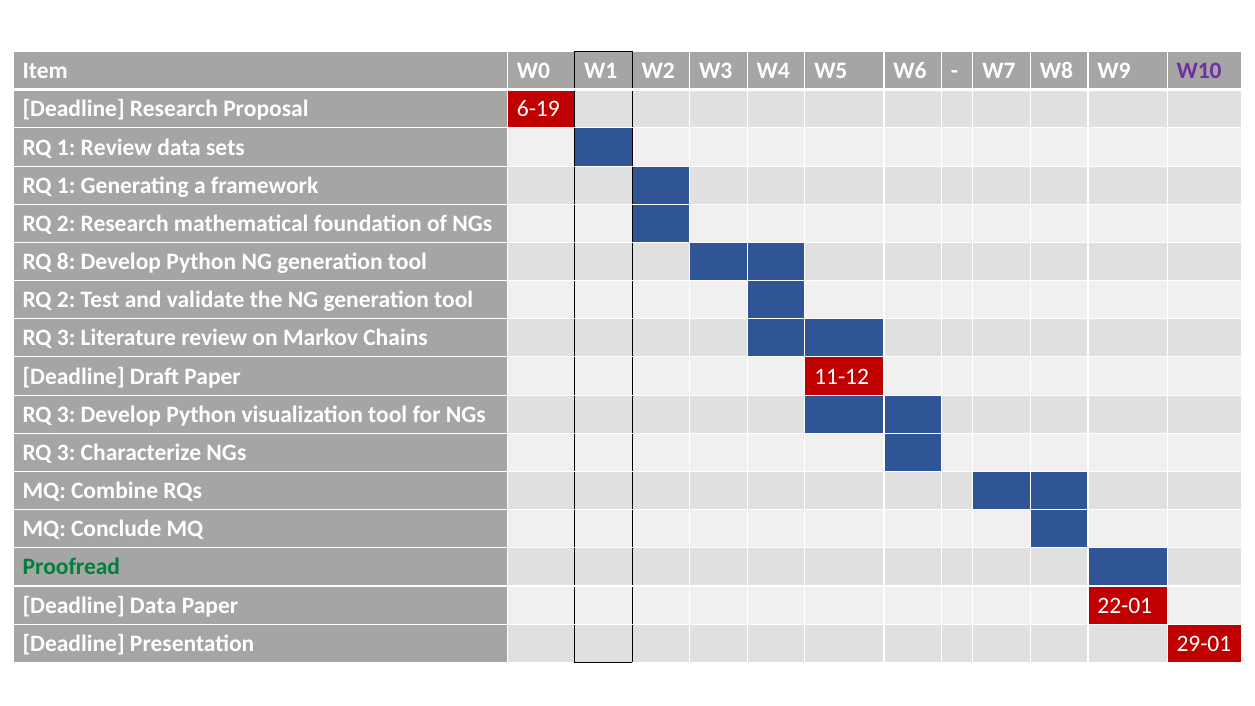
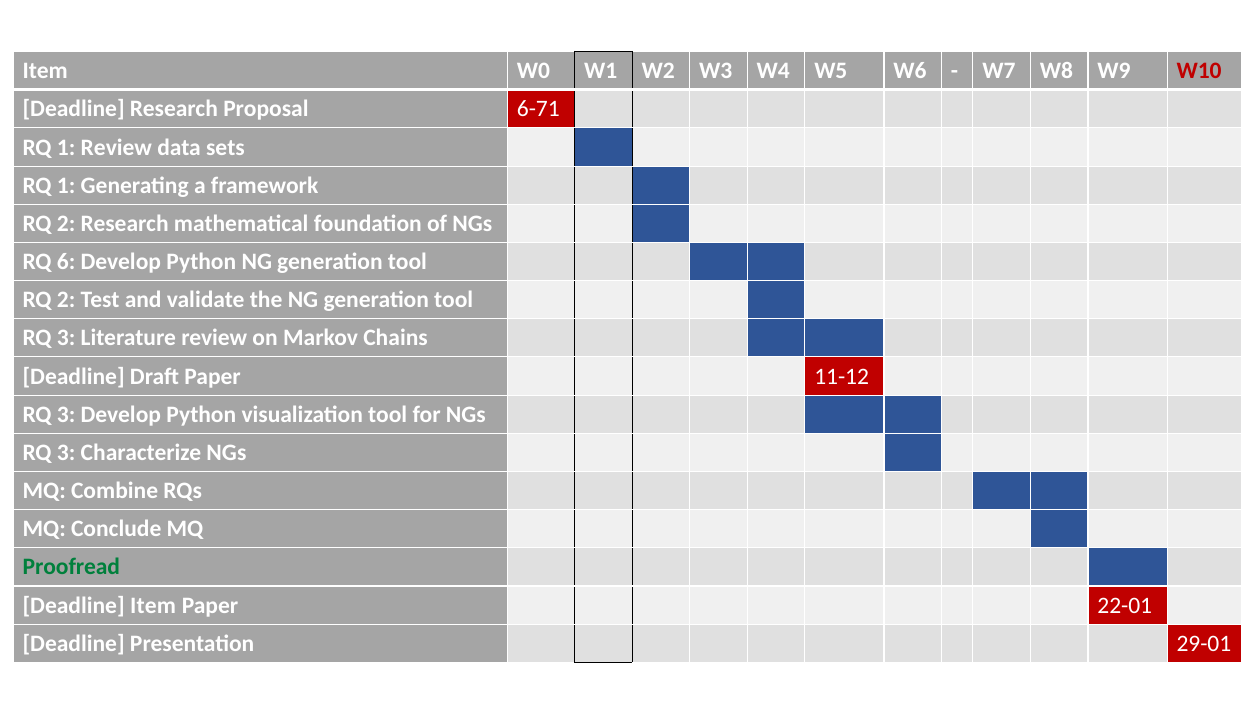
W10 colour: purple -> red
6-19: 6-19 -> 6-71
8: 8 -> 6
Deadline Data: Data -> Item
